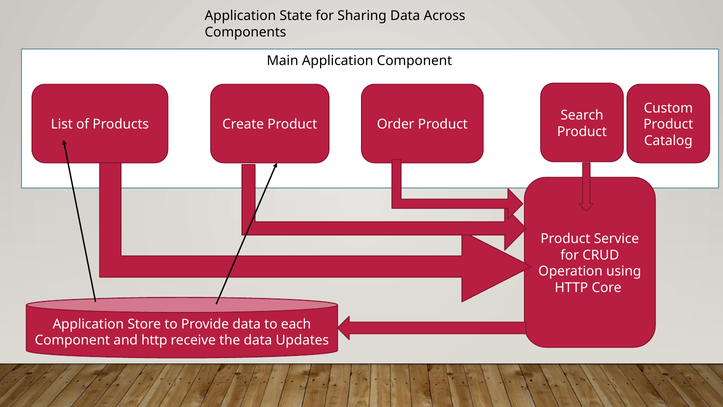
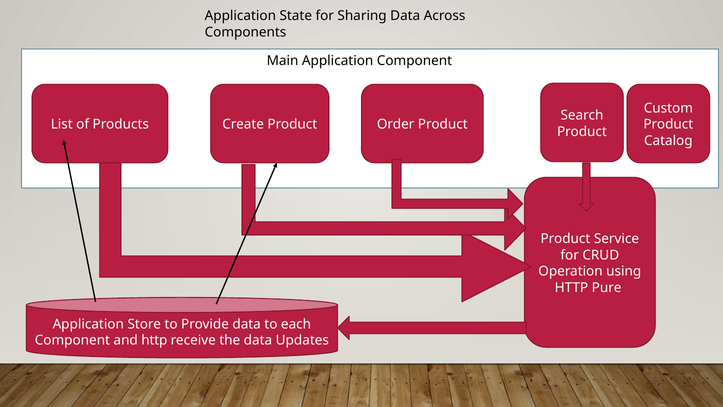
Core: Core -> Pure
